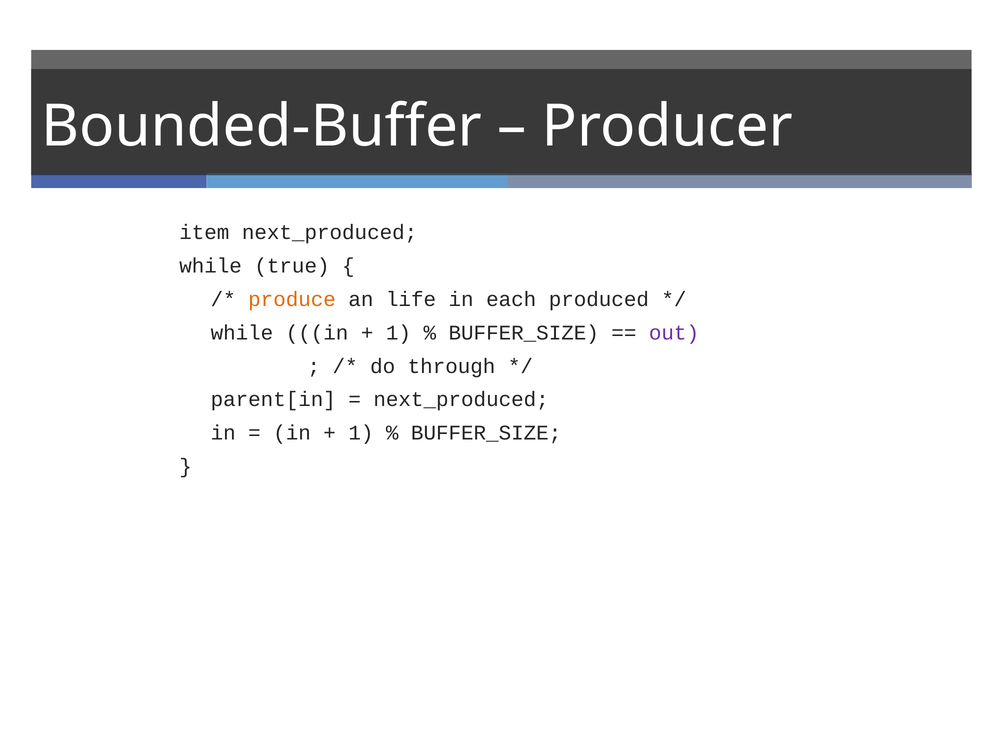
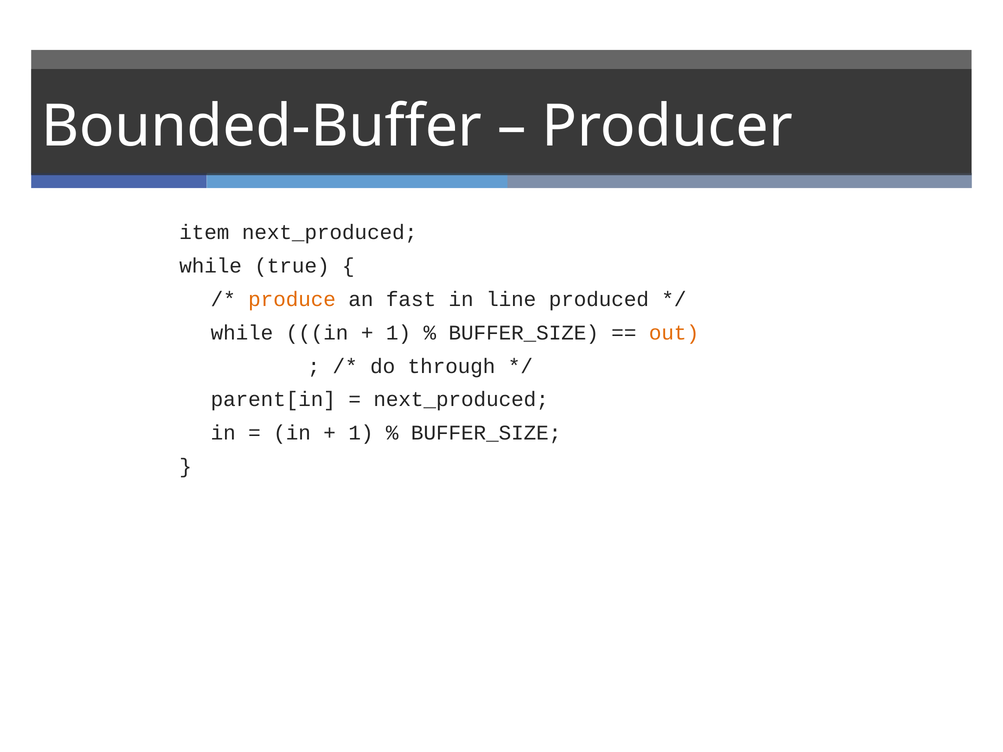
life: life -> fast
each: each -> line
out colour: purple -> orange
